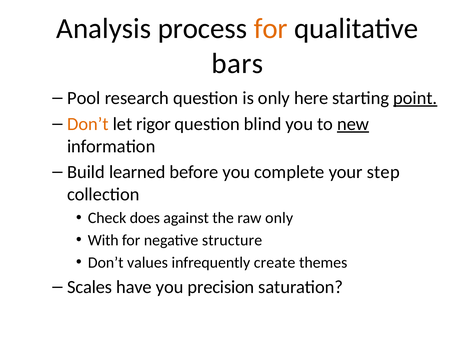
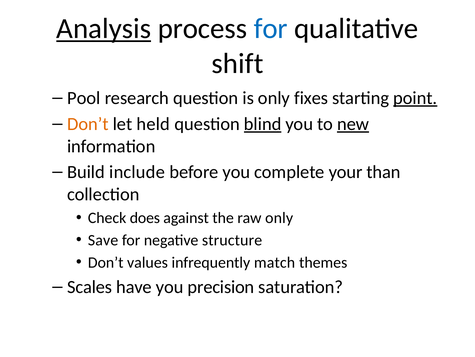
Analysis underline: none -> present
for at (271, 29) colour: orange -> blue
bars: bars -> shift
here: here -> fixes
rigor: rigor -> held
blind underline: none -> present
learned: learned -> include
step: step -> than
With: With -> Save
create: create -> match
